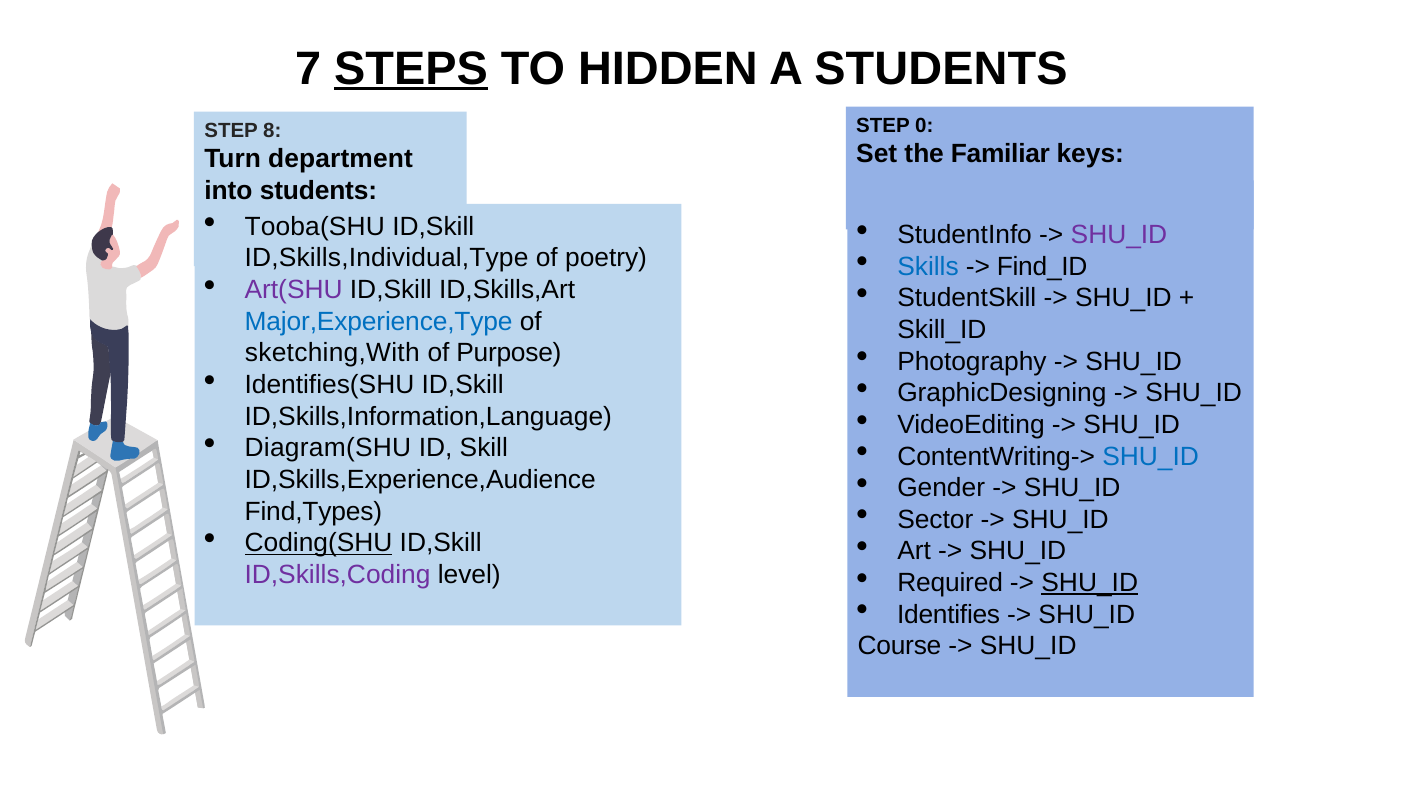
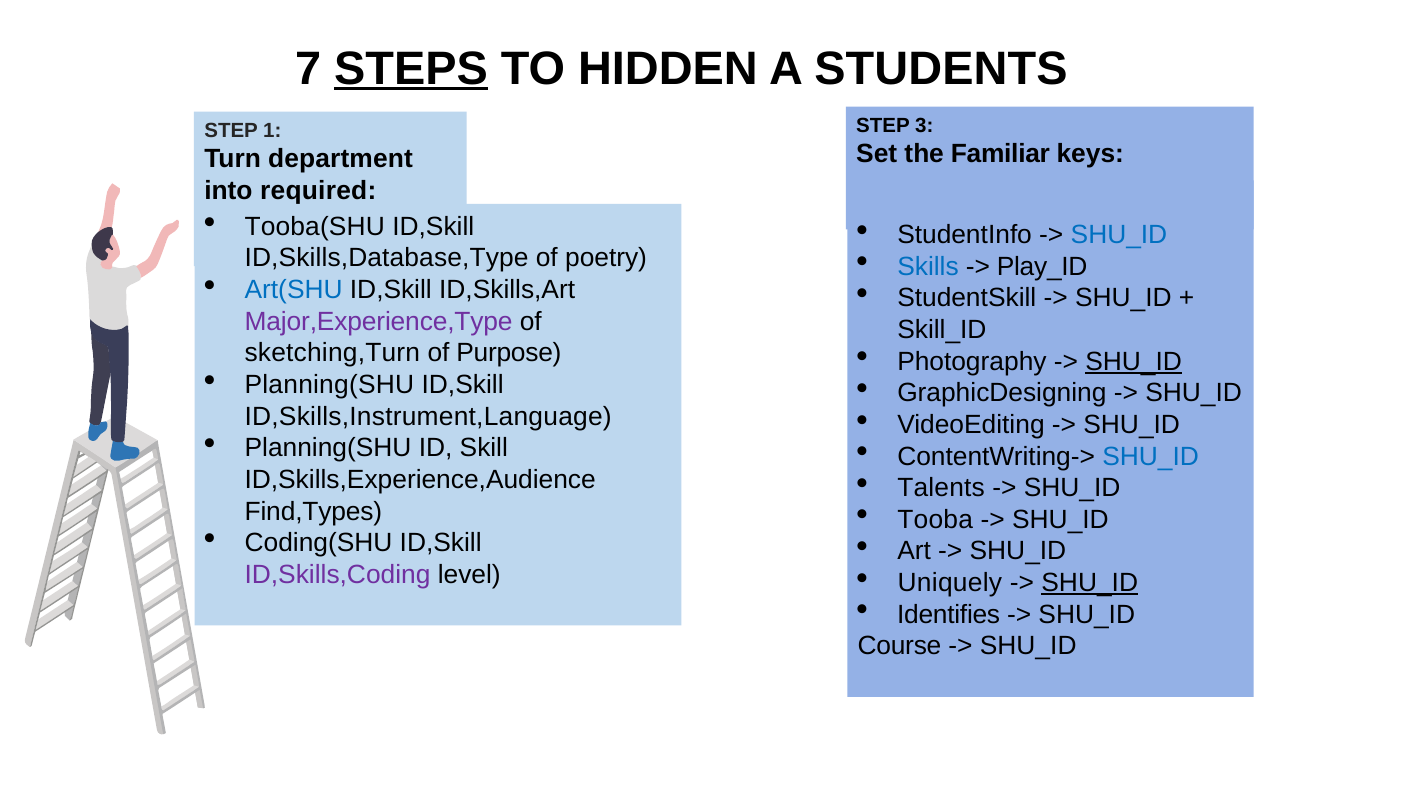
0: 0 -> 3
8: 8 -> 1
into students: students -> required
SHU_ID at (1119, 235) colour: purple -> blue
ID,Skills,Individual,Type: ID,Skills,Individual,Type -> ID,Skills,Database,Type
Find_ID: Find_ID -> Play_ID
Art(SHU colour: purple -> blue
Major,Experience,Type colour: blue -> purple
sketching,With: sketching,With -> sketching,Turn
SHU_ID at (1134, 361) underline: none -> present
Identifies(SHU at (329, 385): Identifies(SHU -> Planning(SHU
ID,Skills,Information,Language: ID,Skills,Information,Language -> ID,Skills,Instrument,Language
Diagram(SHU at (328, 448): Diagram(SHU -> Planning(SHU
Gender: Gender -> Talents
Sector: Sector -> Tooba
Coding(SHU underline: present -> none
Required: Required -> Uniquely
